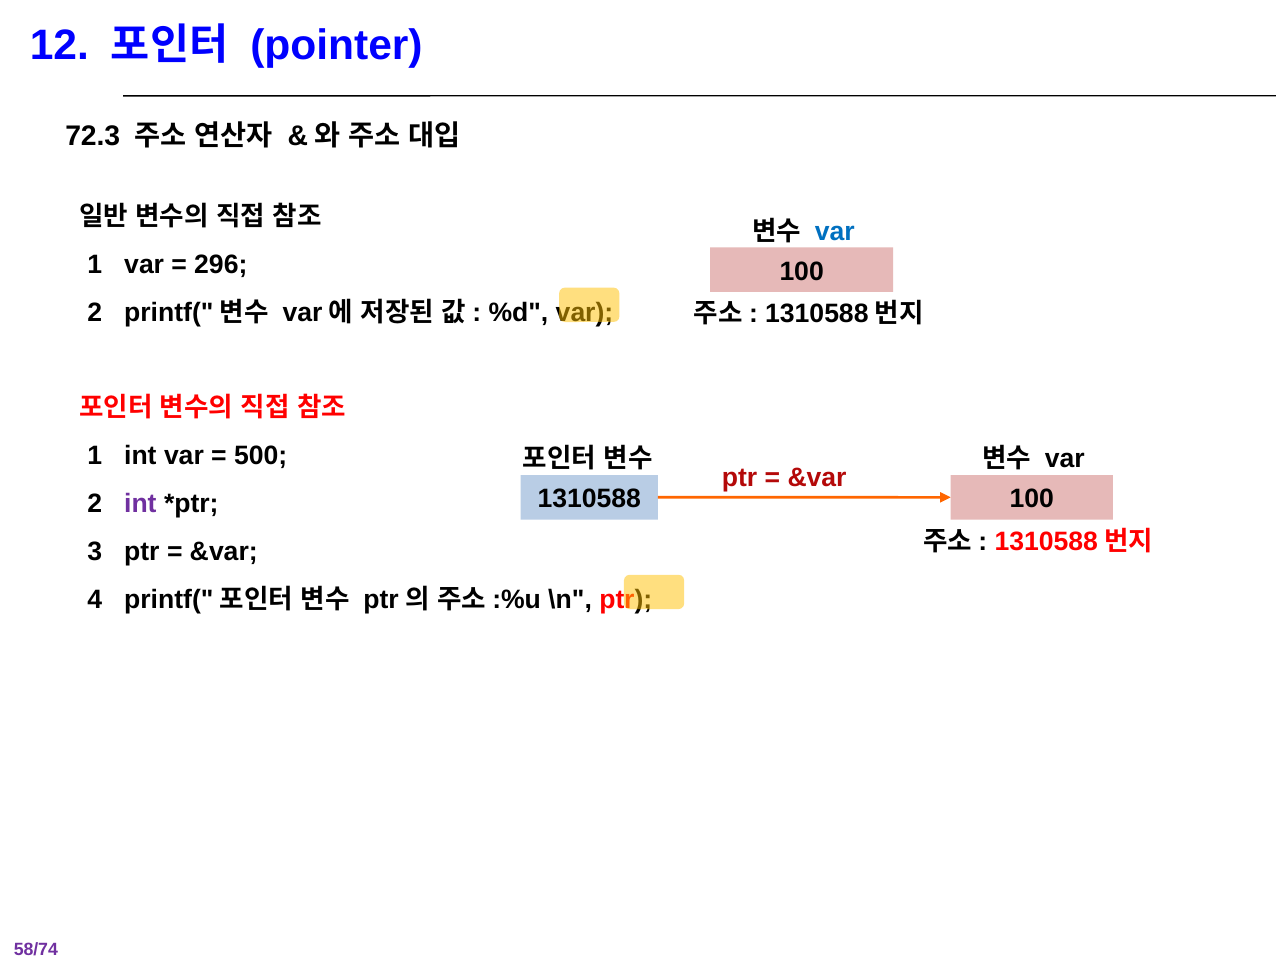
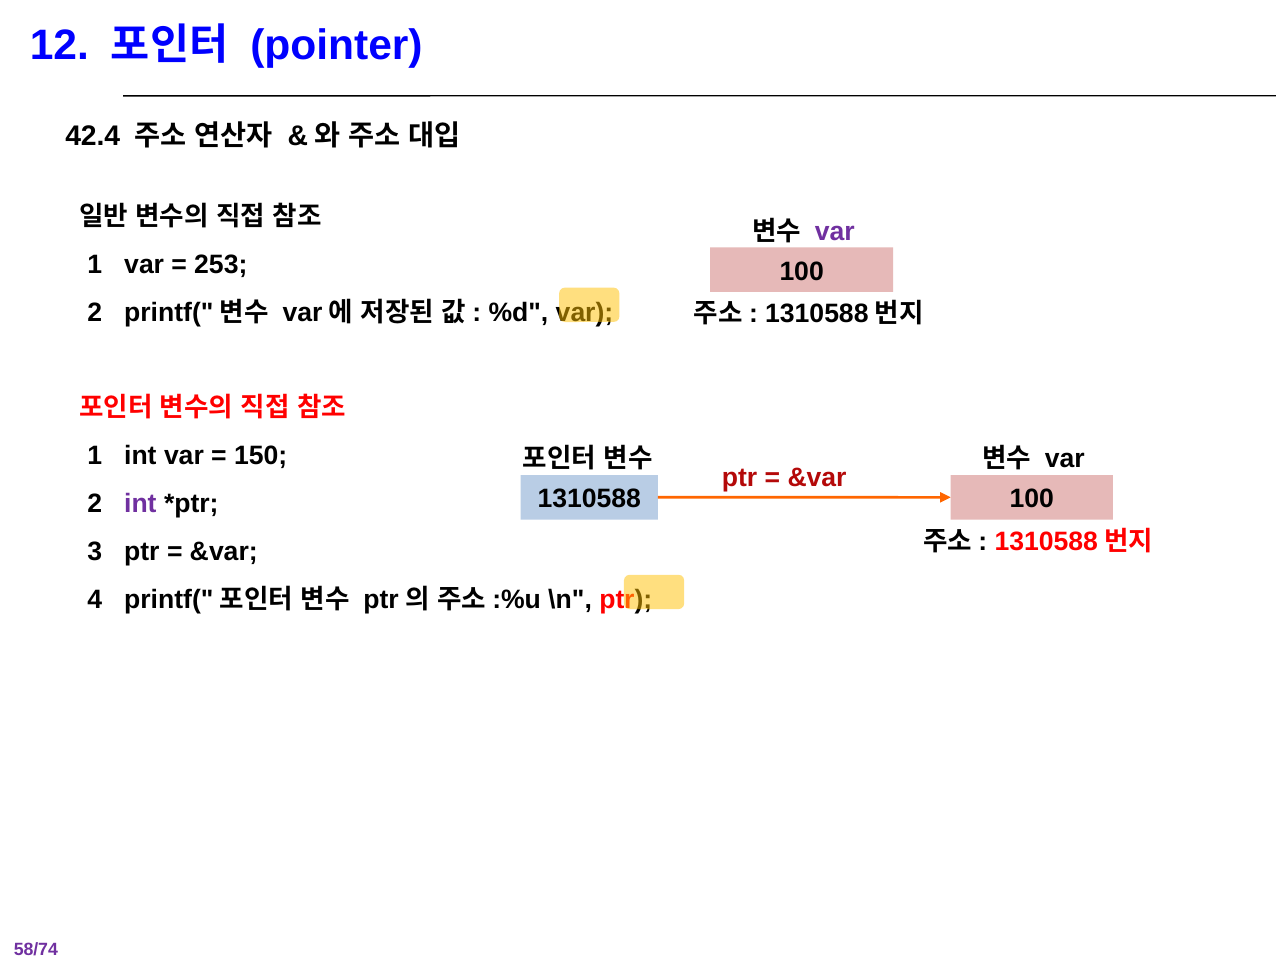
72.3: 72.3 -> 42.4
var at (835, 231) colour: blue -> purple
296: 296 -> 253
500: 500 -> 150
